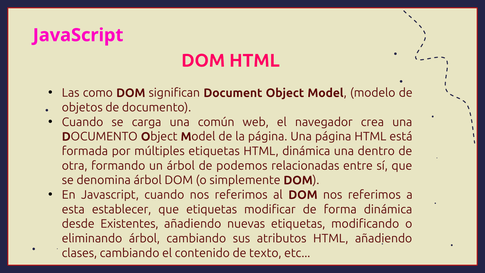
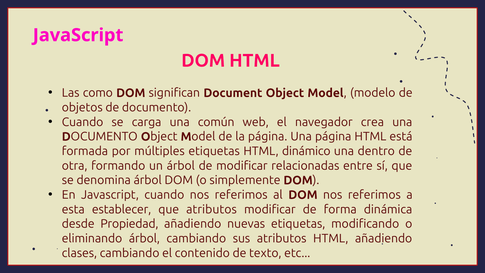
HTML dinámica: dinámica -> dinámico
de podemos: podemos -> modificar
que etiquetas: etiquetas -> atributos
Existentes: Existentes -> Propiedad
